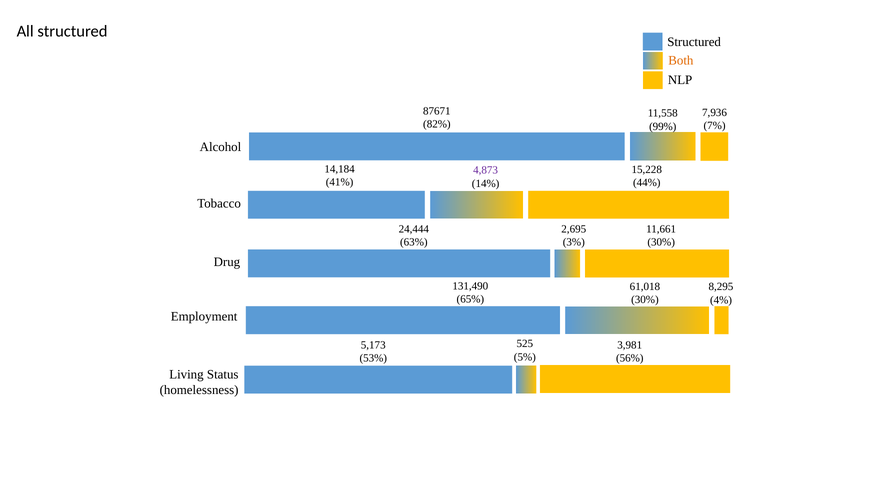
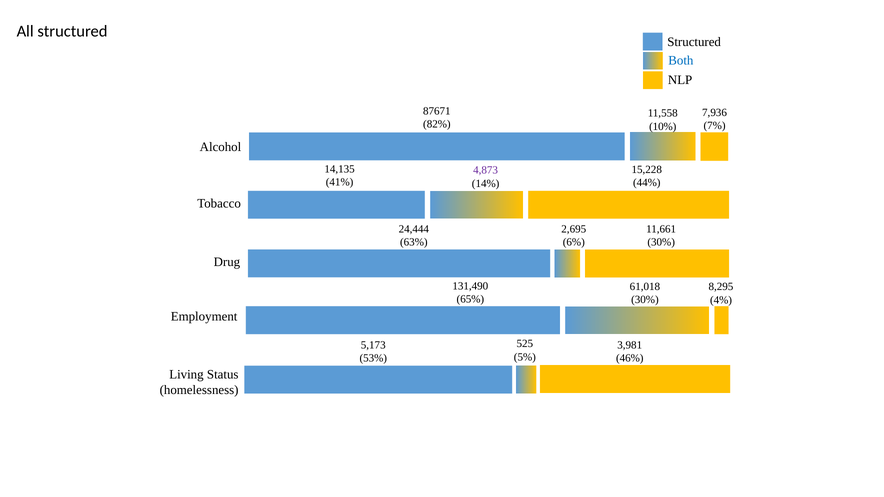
Both colour: orange -> blue
99%: 99% -> 10%
14,184: 14,184 -> 14,135
3%: 3% -> 6%
56%: 56% -> 46%
